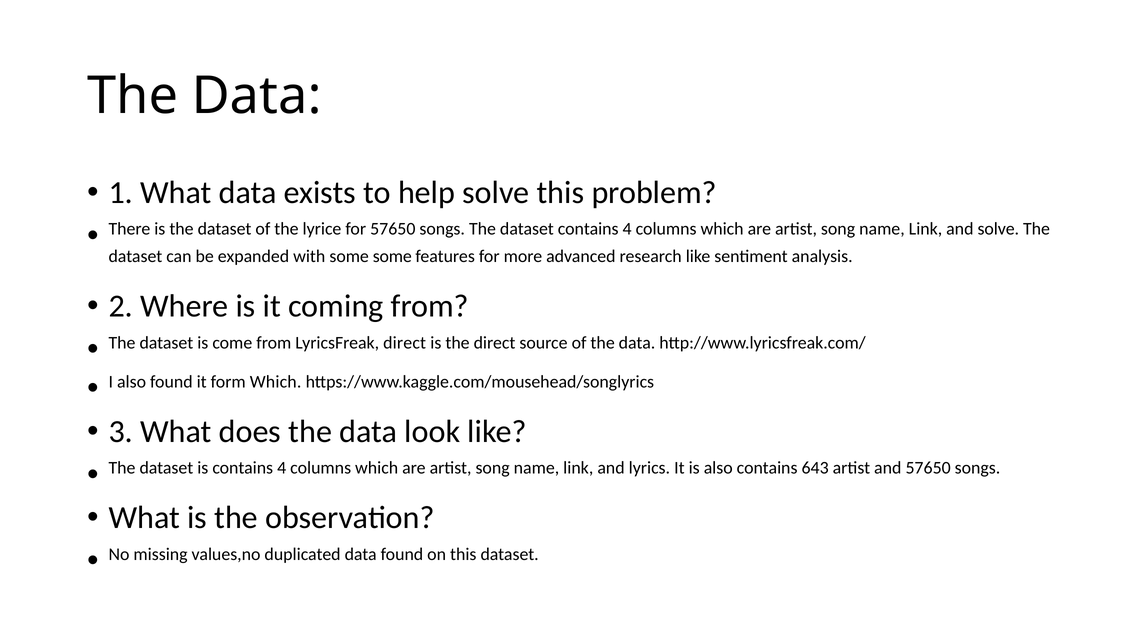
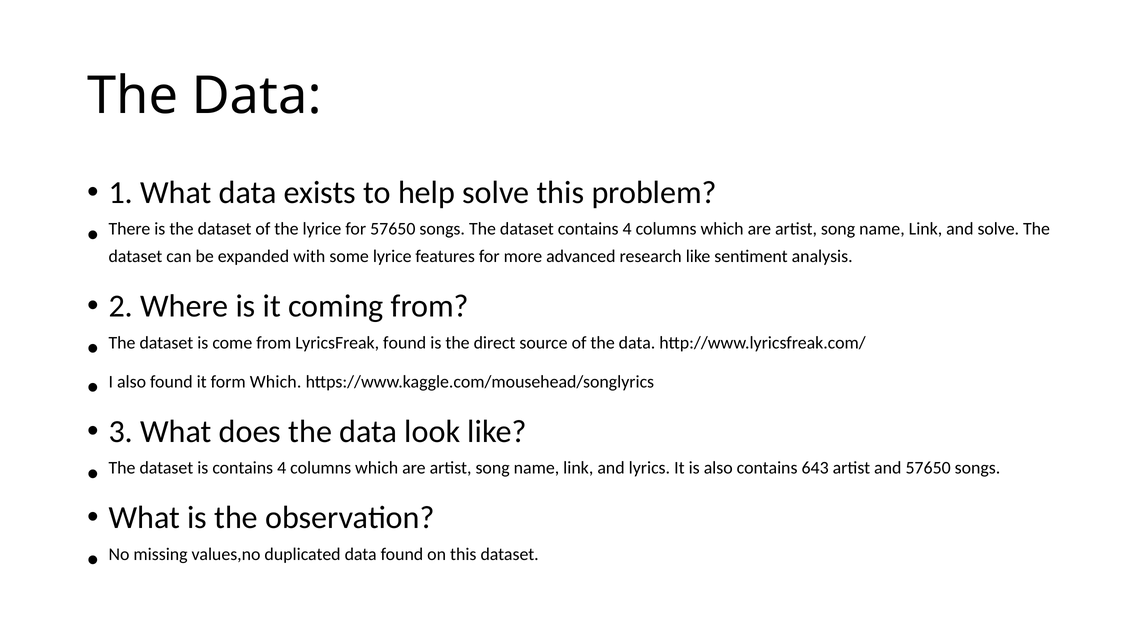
some some: some -> lyrice
LyricsFreak direct: direct -> found
